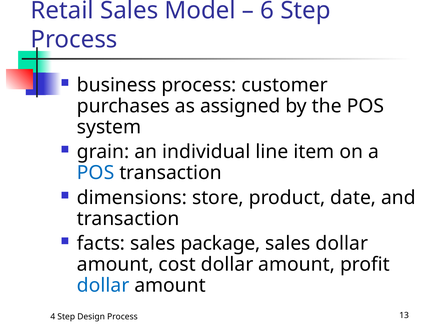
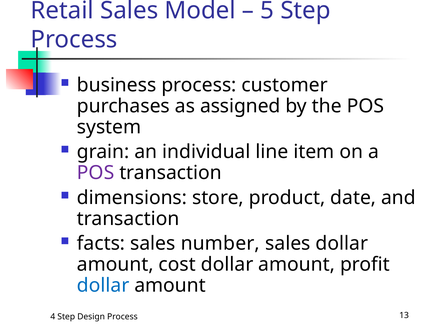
6: 6 -> 5
POS at (96, 172) colour: blue -> purple
package: package -> number
